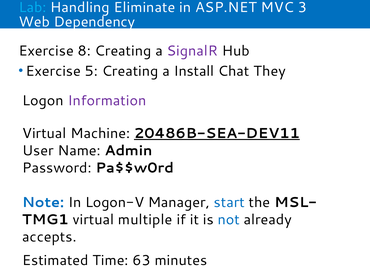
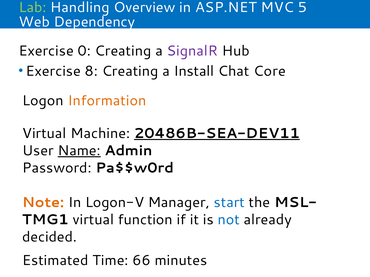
Lab colour: light blue -> light green
Eliminate: Eliminate -> Overview
3: 3 -> 5
8: 8 -> 0
5: 5 -> 8
They: They -> Core
Information colour: purple -> orange
Name underline: none -> present
Note colour: blue -> orange
multiple: multiple -> function
accepts: accepts -> decided
63: 63 -> 66
